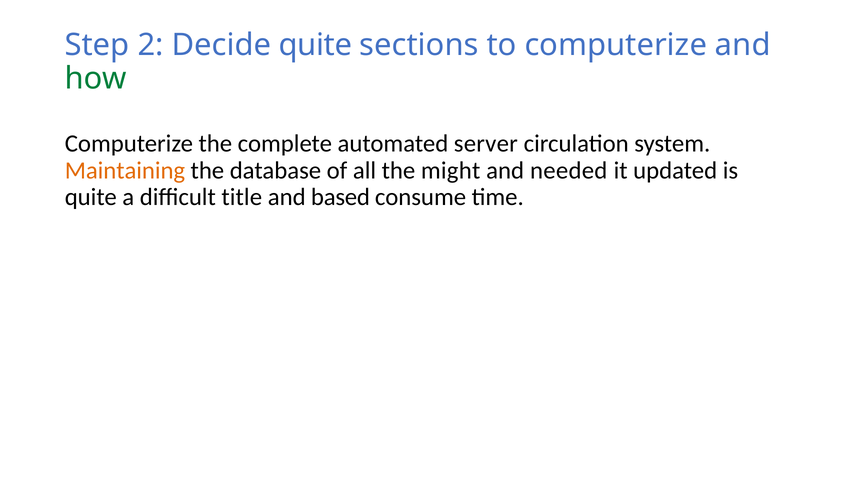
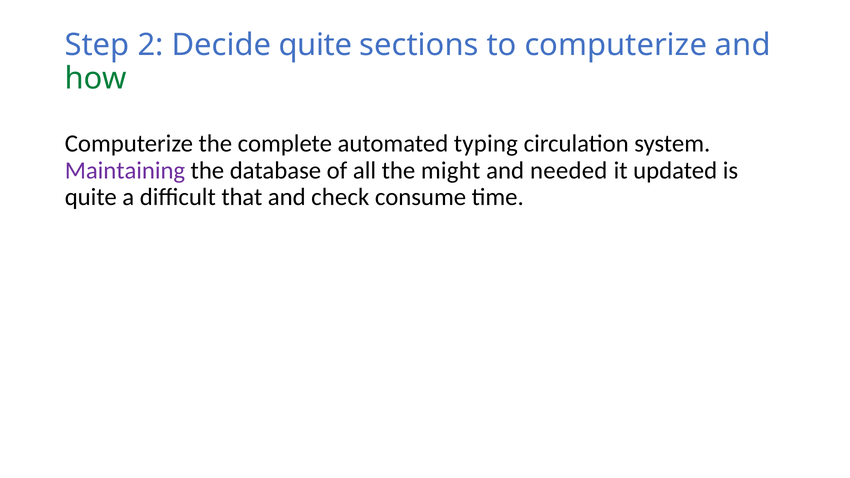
server: server -> typing
Maintaining colour: orange -> purple
title: title -> that
based: based -> check
